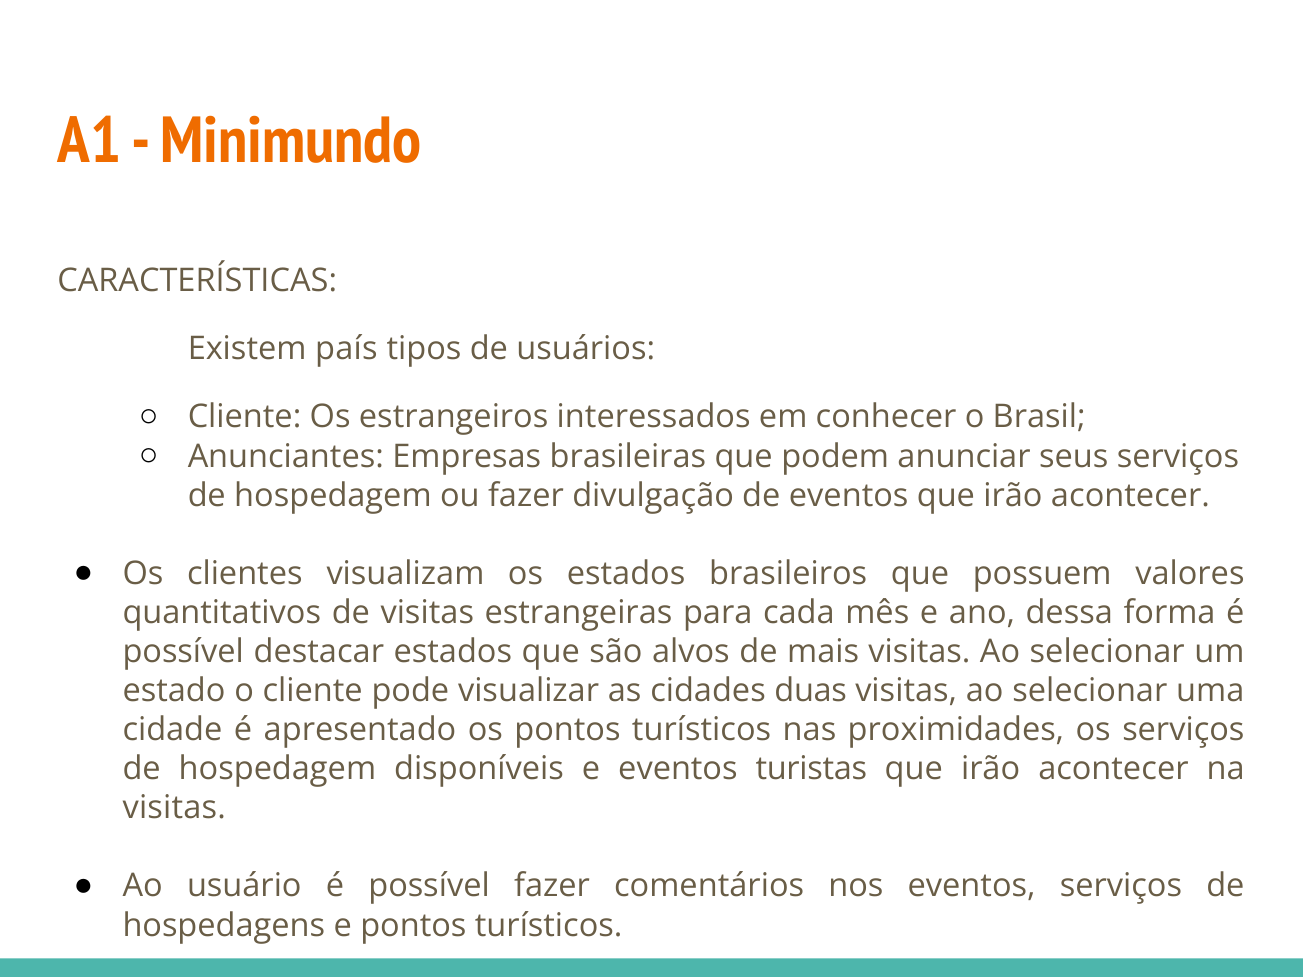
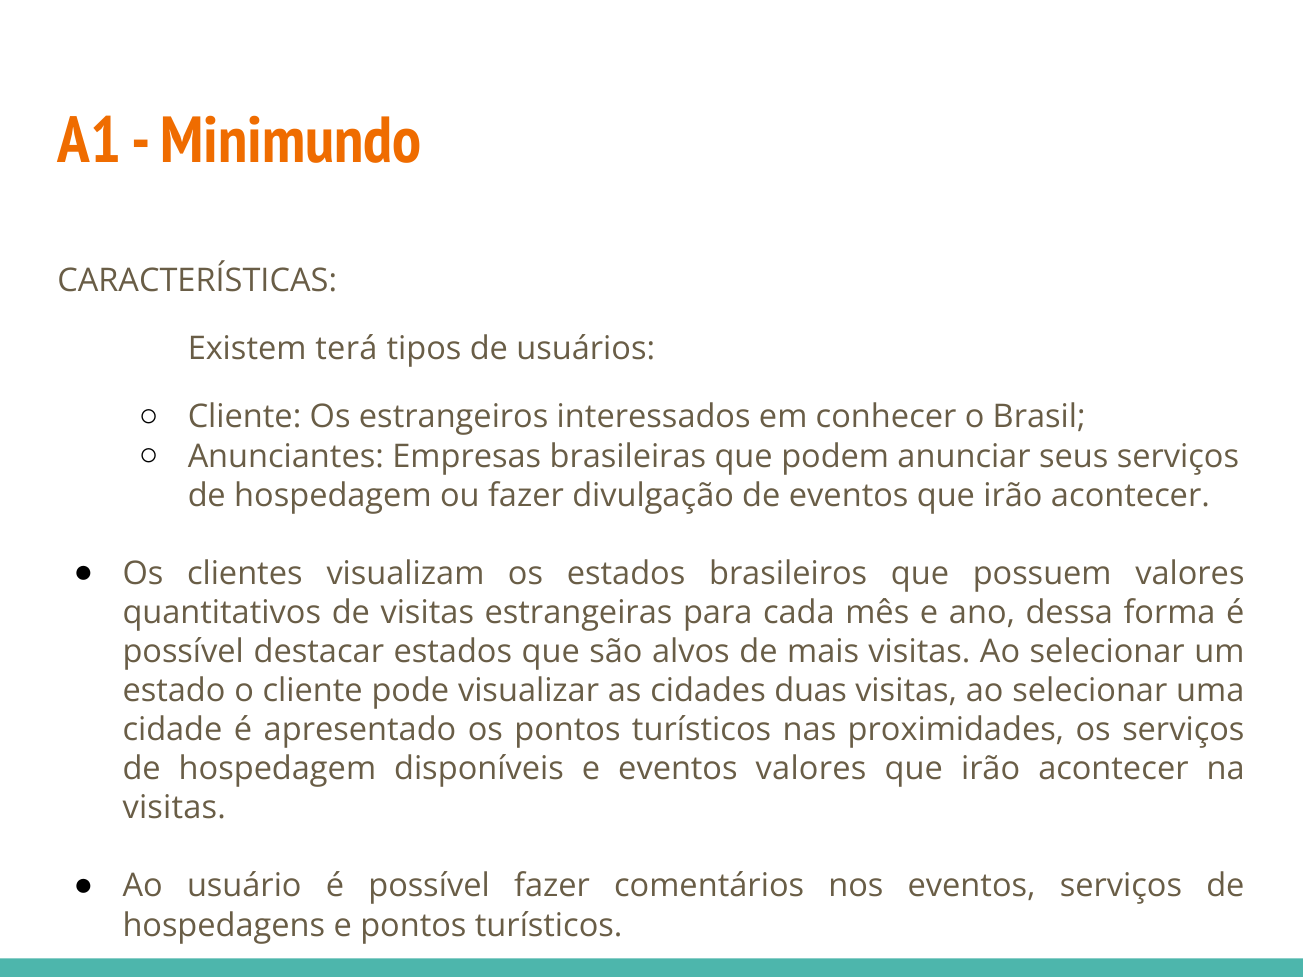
país: país -> terá
eventos turistas: turistas -> valores
